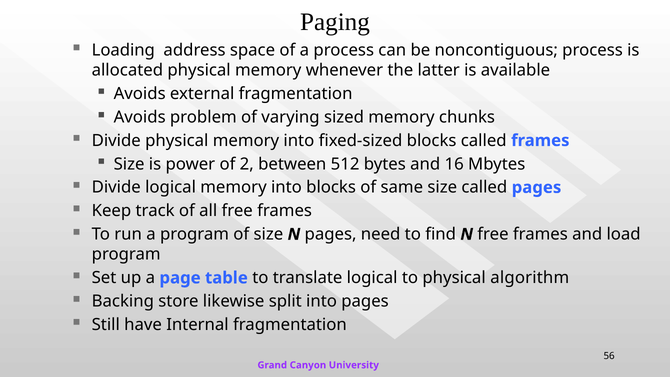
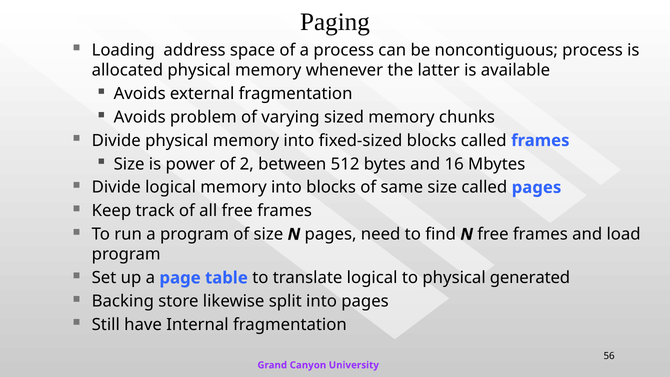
algorithm: algorithm -> generated
